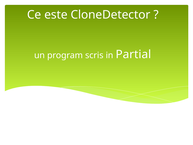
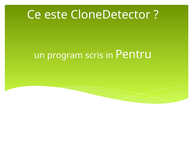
Partial: Partial -> Pentru
